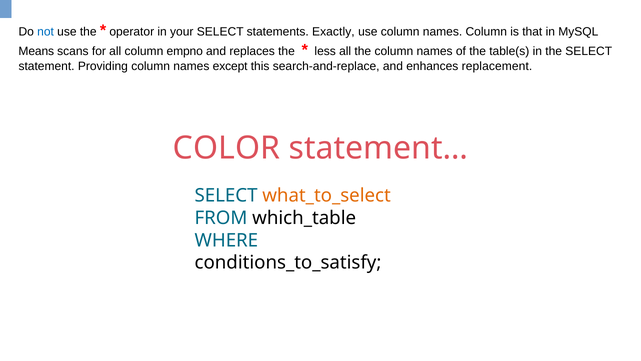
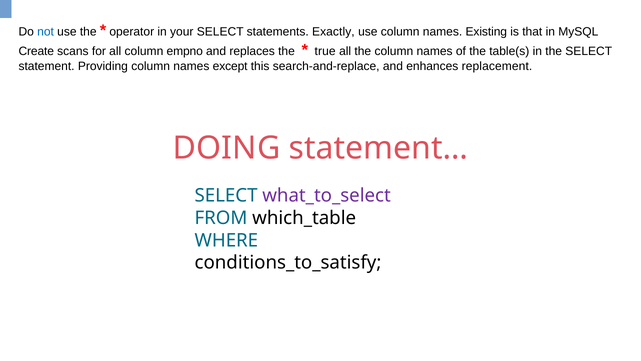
names Column: Column -> Existing
Means: Means -> Create
less: less -> true
COLOR: COLOR -> DOING
what_to_select colour: orange -> purple
